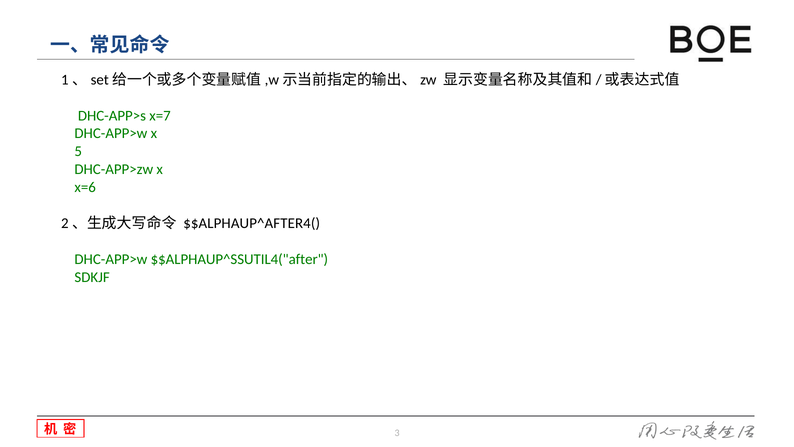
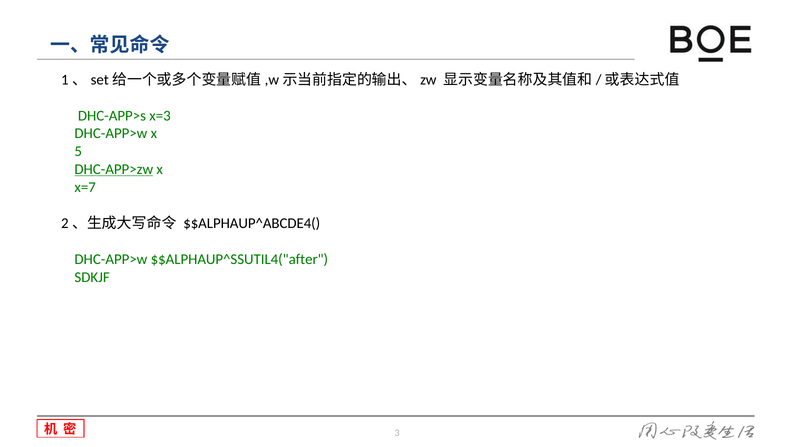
x=7: x=7 -> x=3
DHC-APP>zw underline: none -> present
x=6: x=6 -> x=7
$$ALPHAUP^AFTER4(: $$ALPHAUP^AFTER4( -> $$ALPHAUP^ABCDE4(
